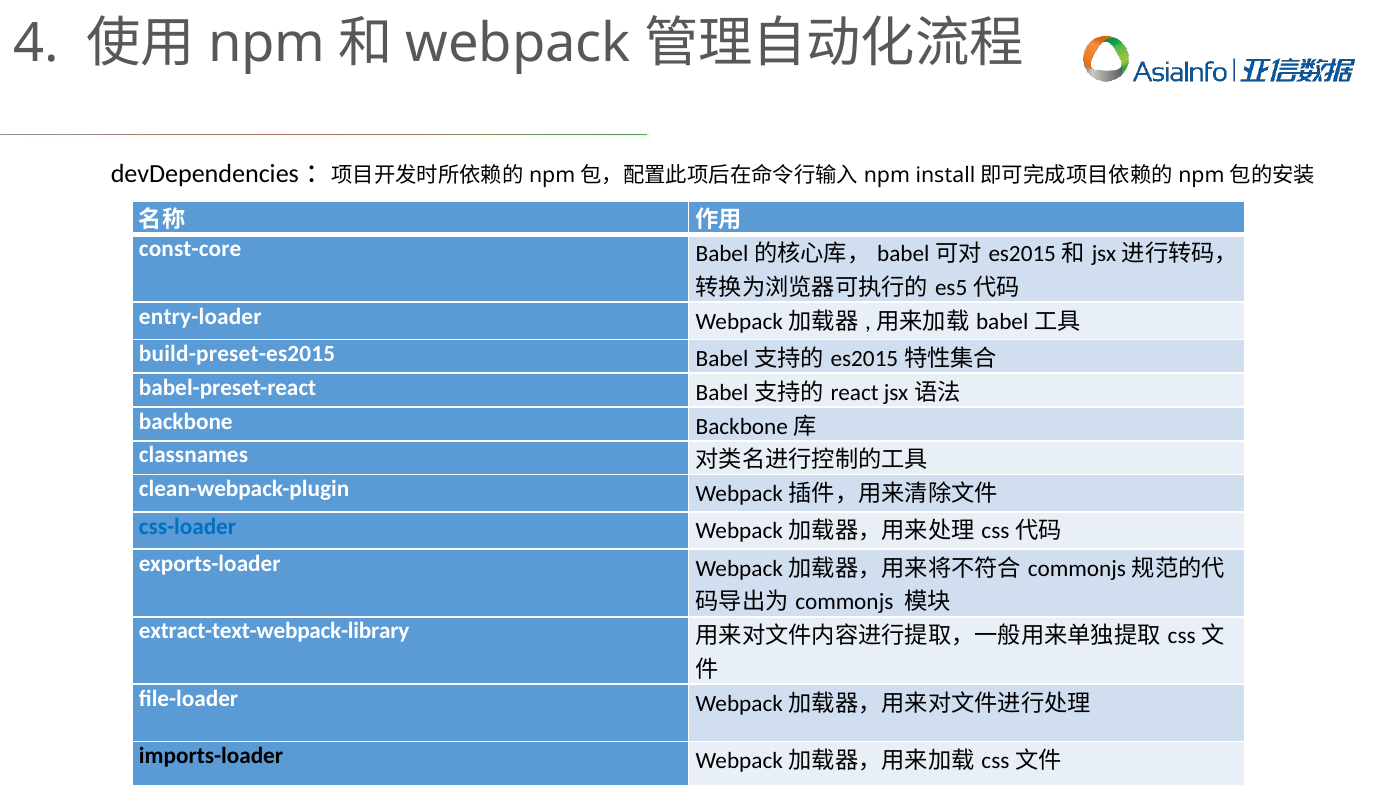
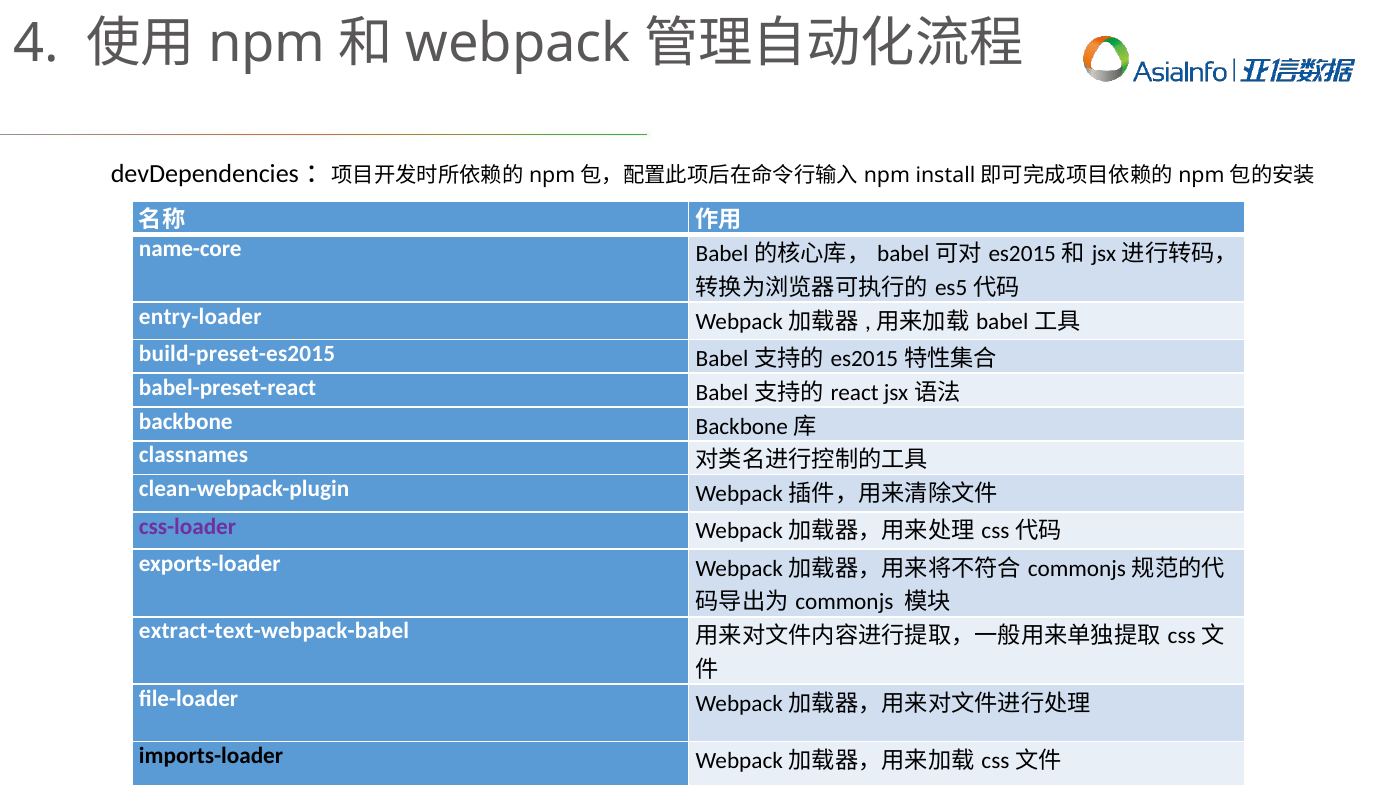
const-core: const-core -> name-core
css-loader colour: blue -> purple
extract-text-webpack-library: extract-text-webpack-library -> extract-text-webpack-babel
